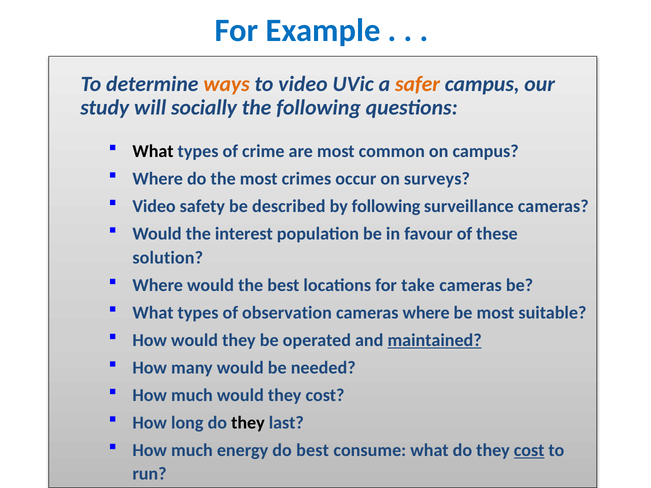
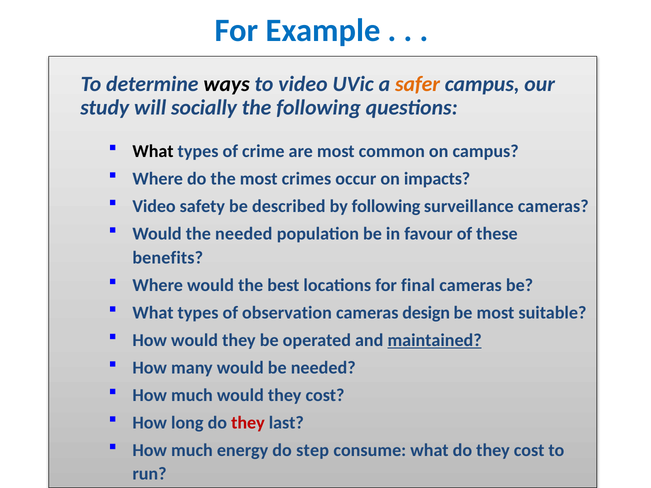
ways colour: orange -> black
surveys: surveys -> impacts
the interest: interest -> needed
solution: solution -> benefits
take: take -> final
cameras where: where -> design
they at (248, 423) colour: black -> red
do best: best -> step
cost at (529, 450) underline: present -> none
